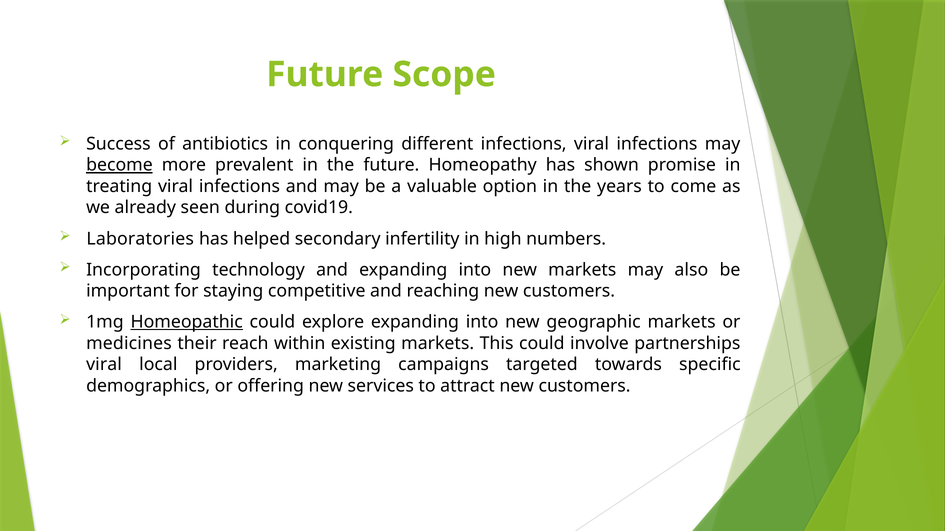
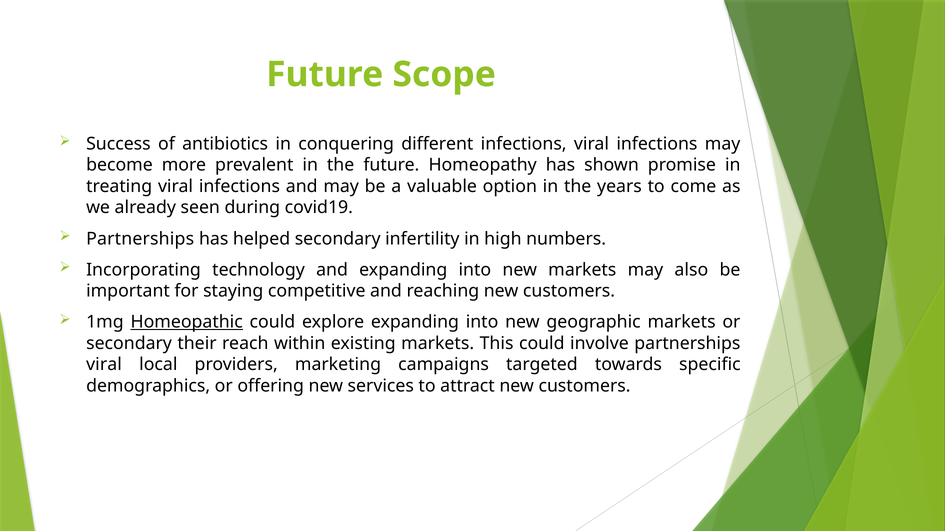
become underline: present -> none
Laboratories at (140, 239): Laboratories -> Partnerships
medicines at (129, 344): medicines -> secondary
